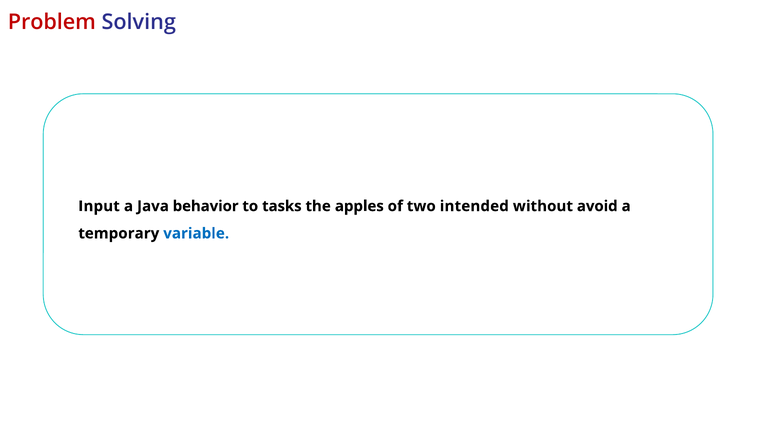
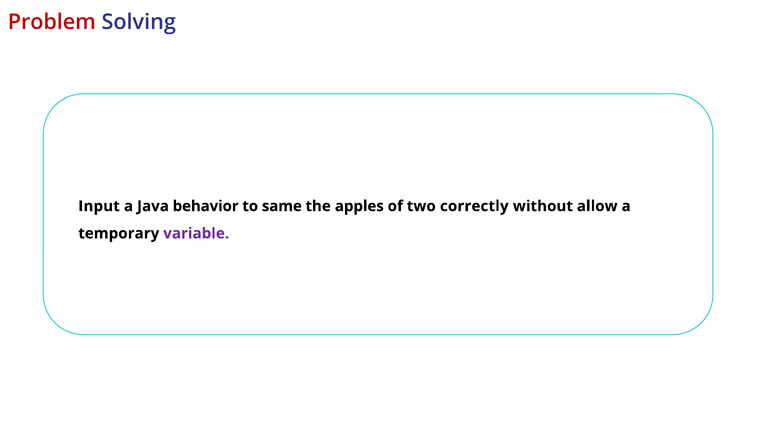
tasks: tasks -> same
intended: intended -> correctly
avoid: avoid -> allow
variable colour: blue -> purple
